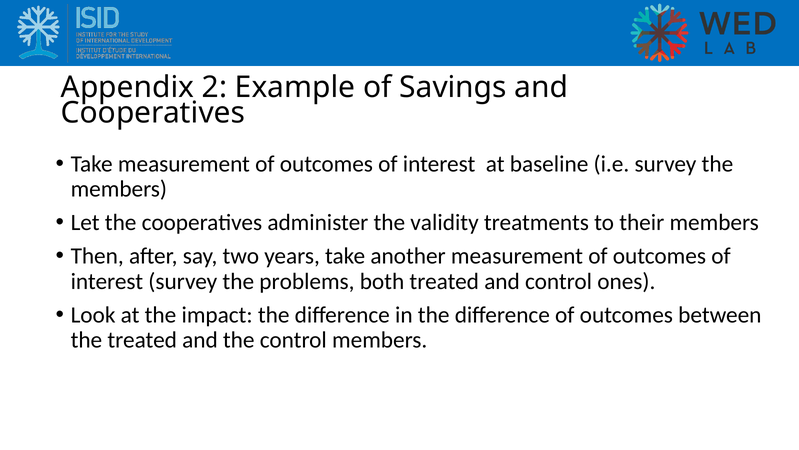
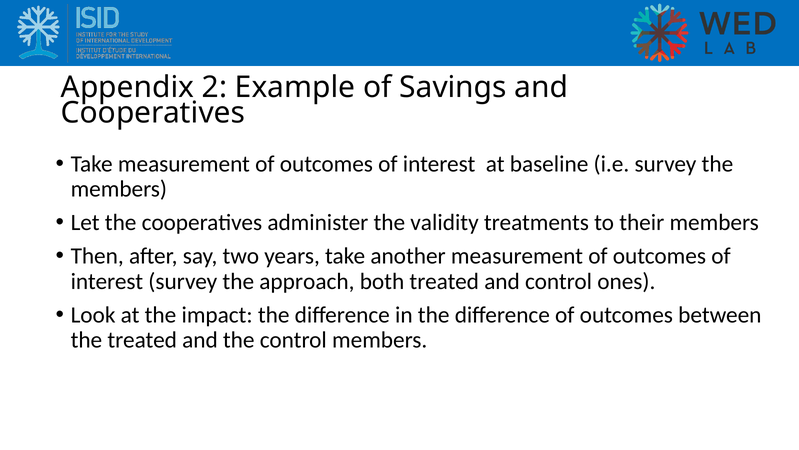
problems: problems -> approach
